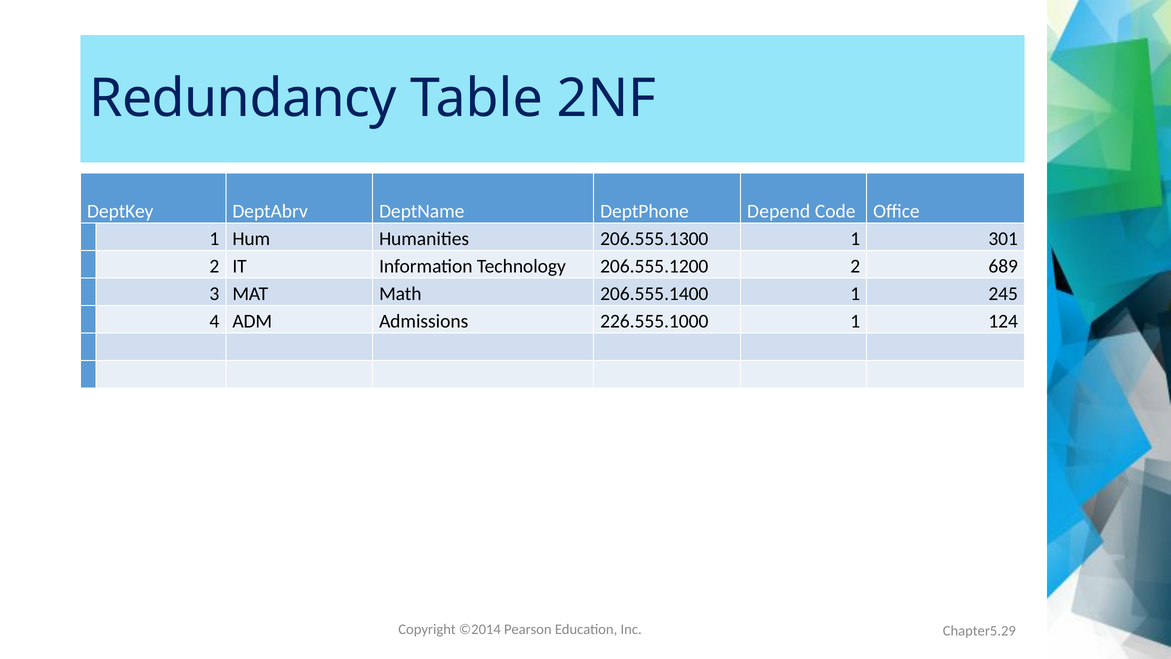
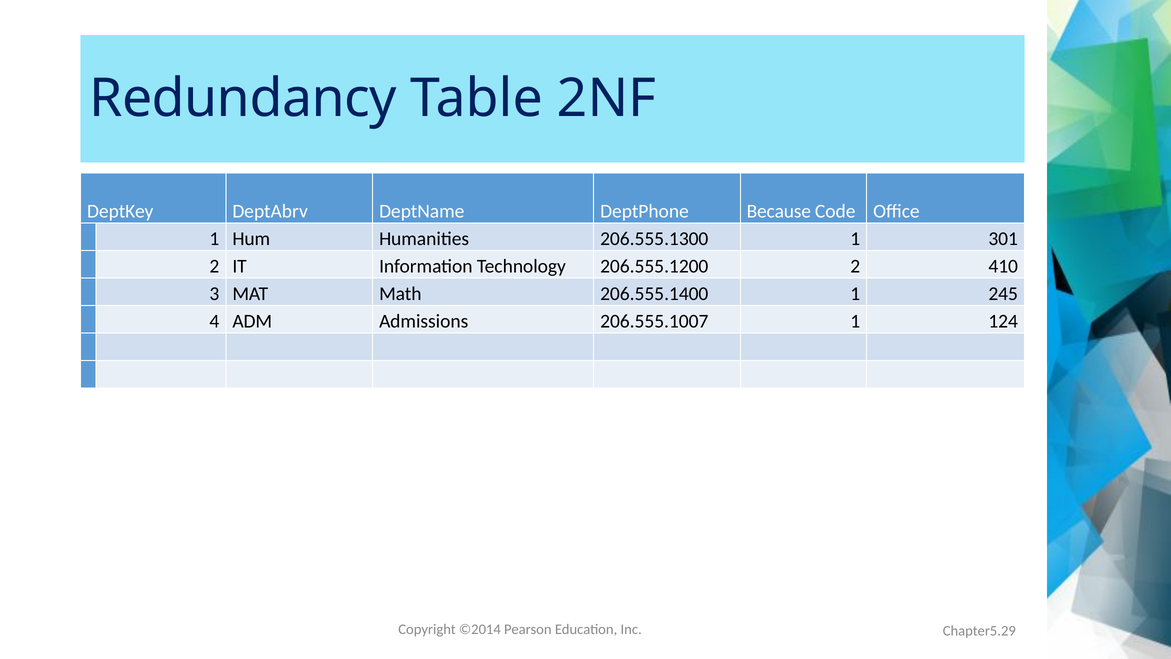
Depend: Depend -> Because
689: 689 -> 410
226.555.1000: 226.555.1000 -> 206.555.1007
